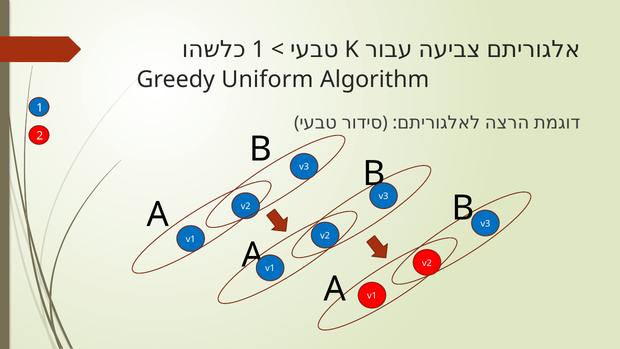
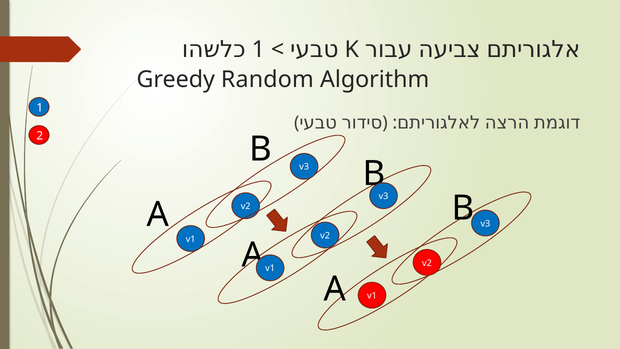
Uniform: Uniform -> Random
